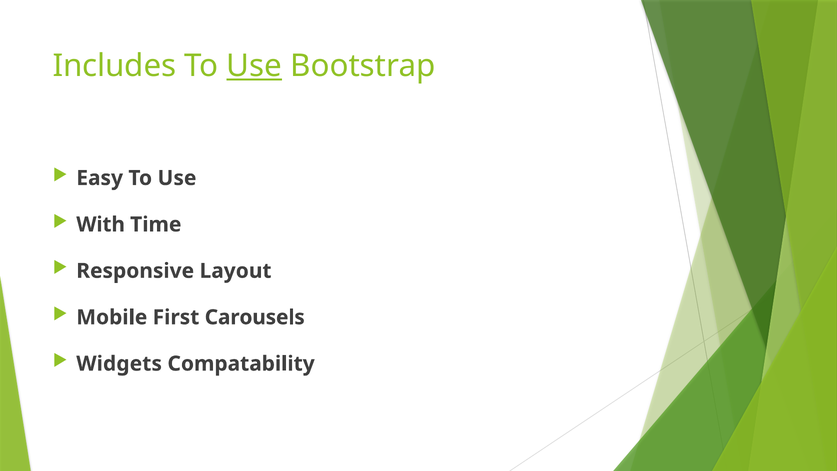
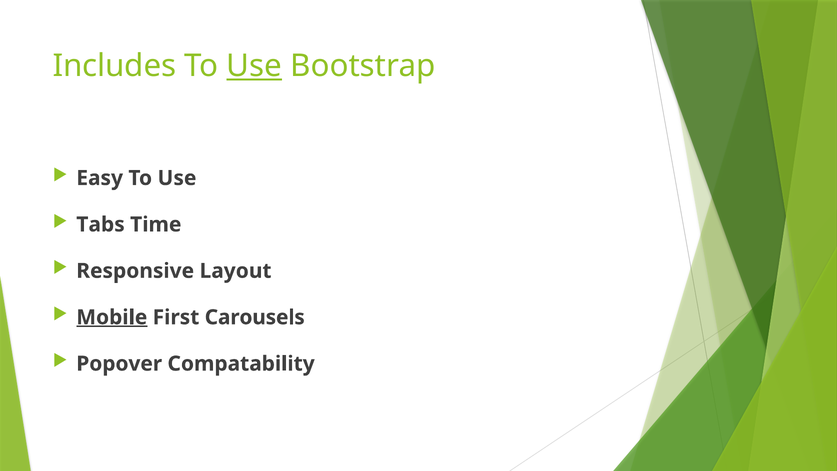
With: With -> Tabs
Mobile underline: none -> present
Widgets: Widgets -> Popover
